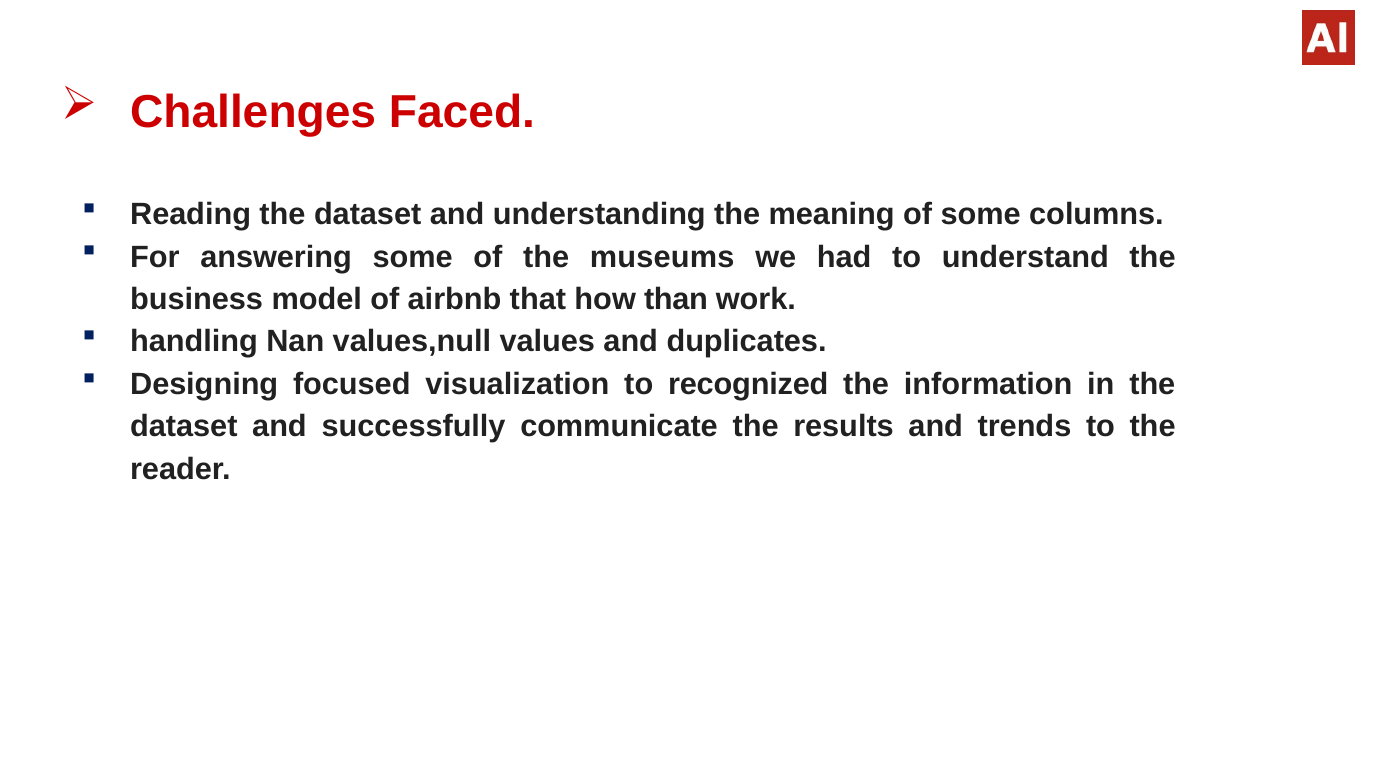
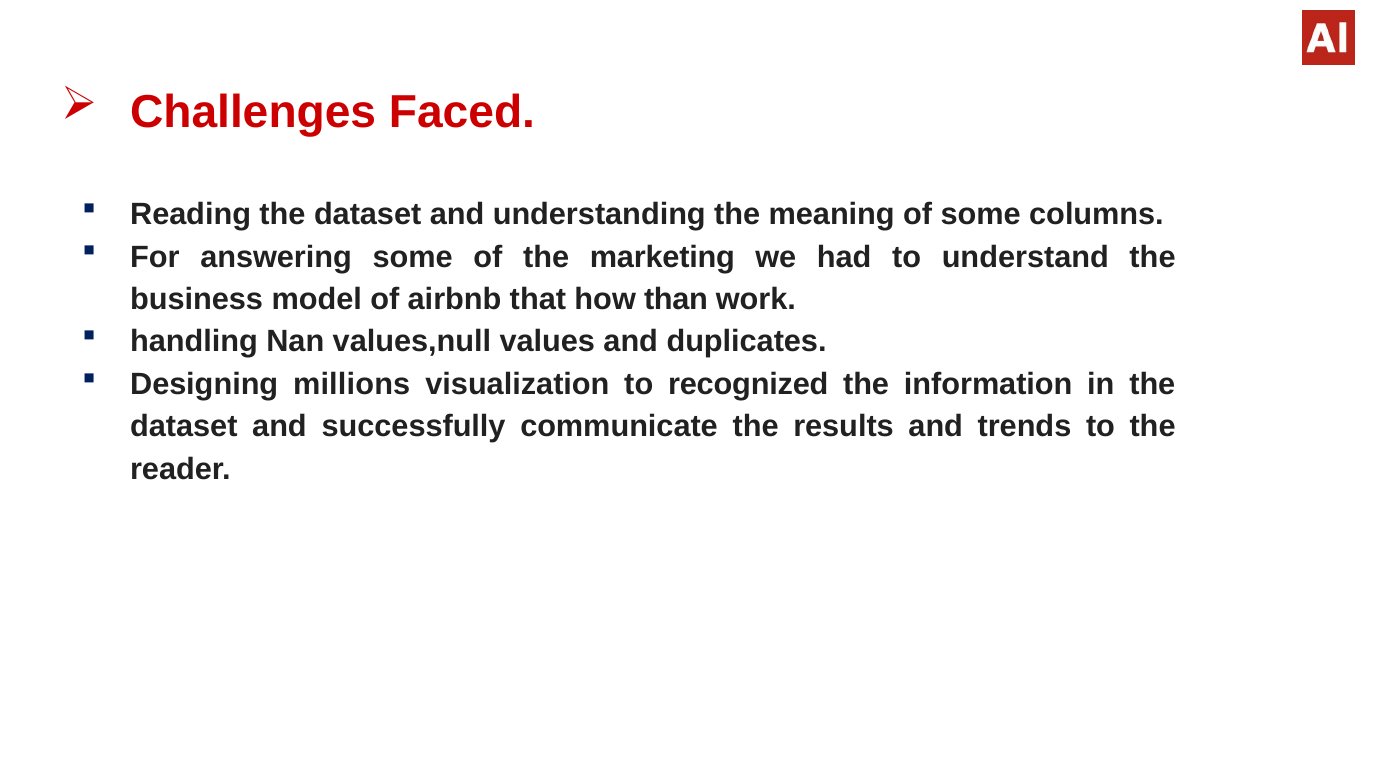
museums: museums -> marketing
focused: focused -> millions
